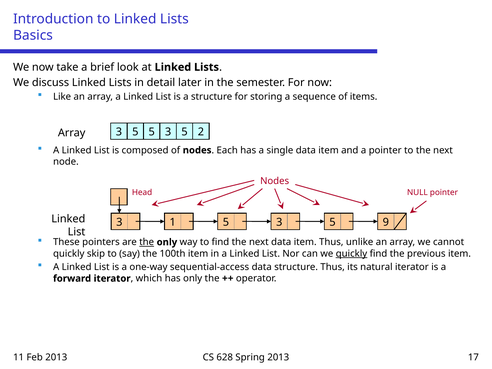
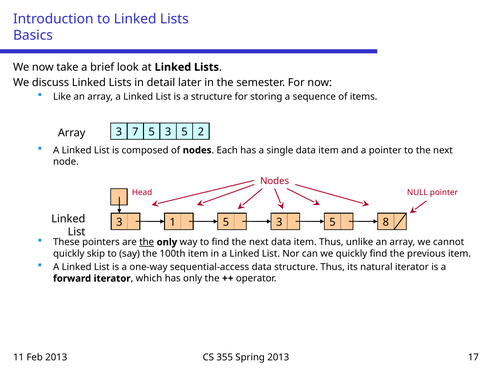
5 at (135, 132): 5 -> 7
9: 9 -> 8
quickly at (352, 254) underline: present -> none
628: 628 -> 355
